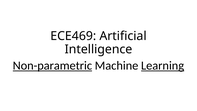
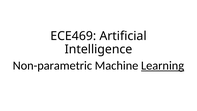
Non-parametric underline: present -> none
